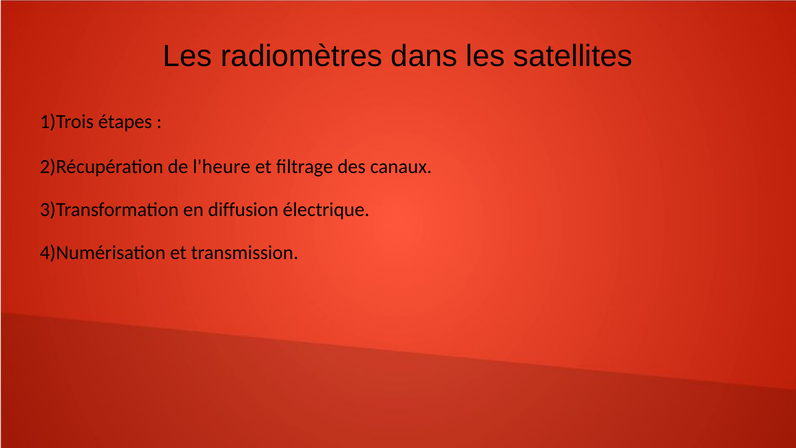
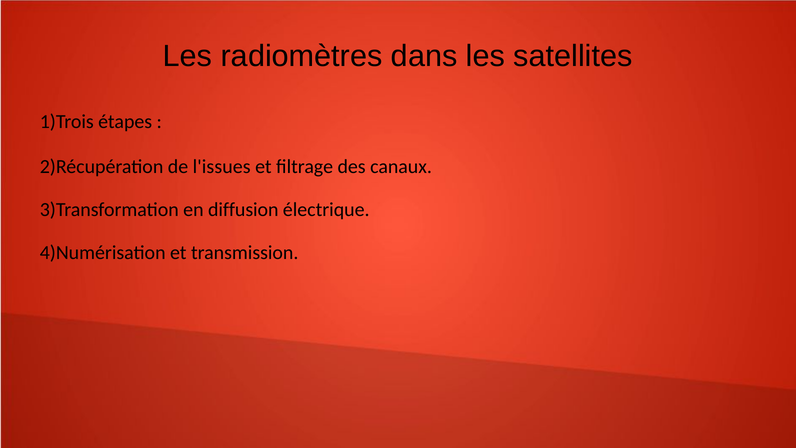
l'heure: l'heure -> l'issues
